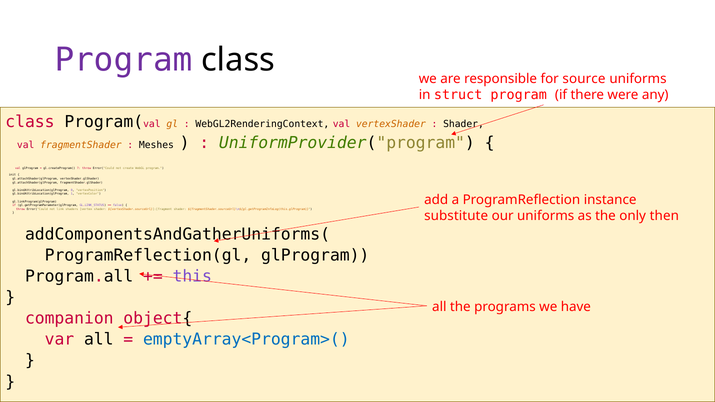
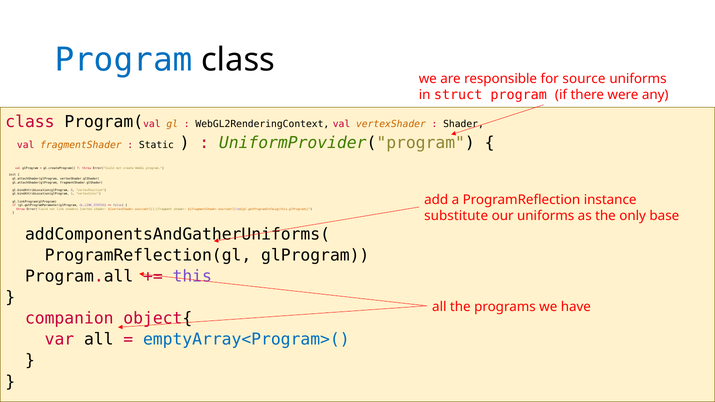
Program at (124, 60) colour: purple -> blue
Meshes: Meshes -> Static
then: then -> base
